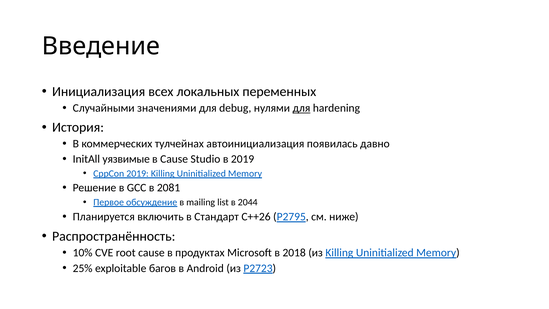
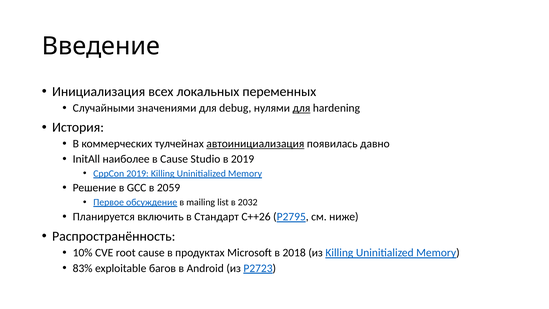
автоинициализация underline: none -> present
уязвимые: уязвимые -> наиболее
2081: 2081 -> 2059
2044: 2044 -> 2032
25%: 25% -> 83%
